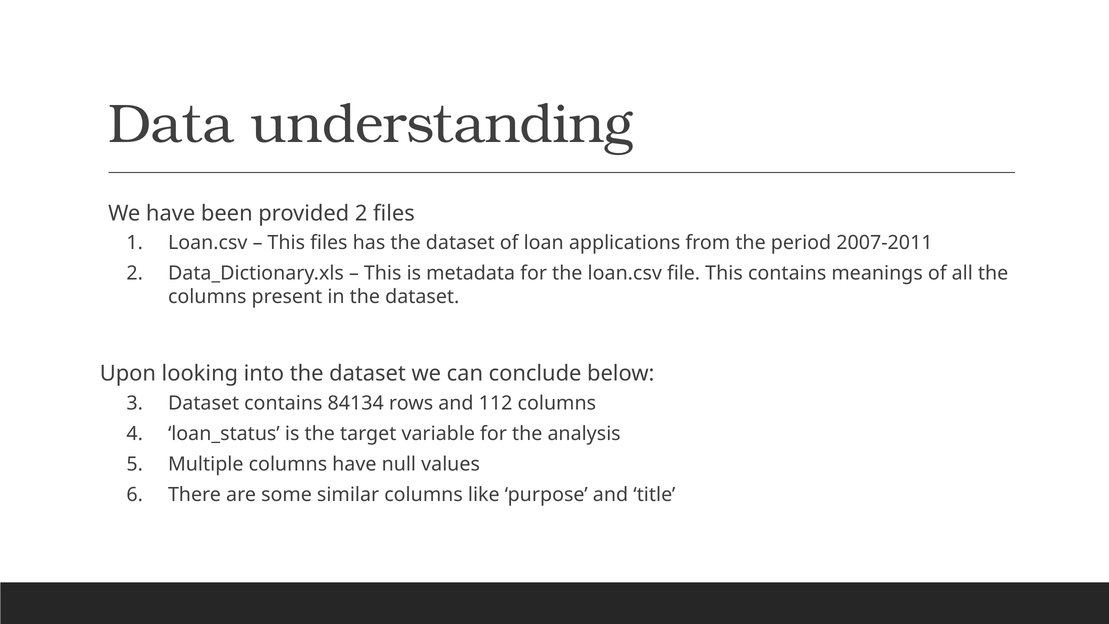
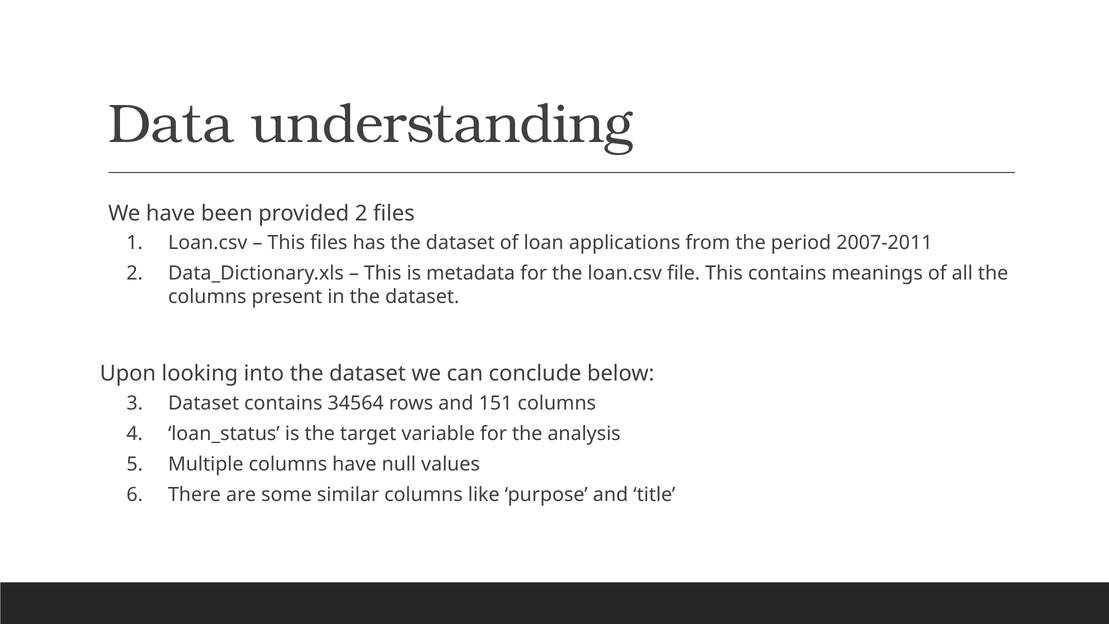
84134: 84134 -> 34564
112: 112 -> 151
